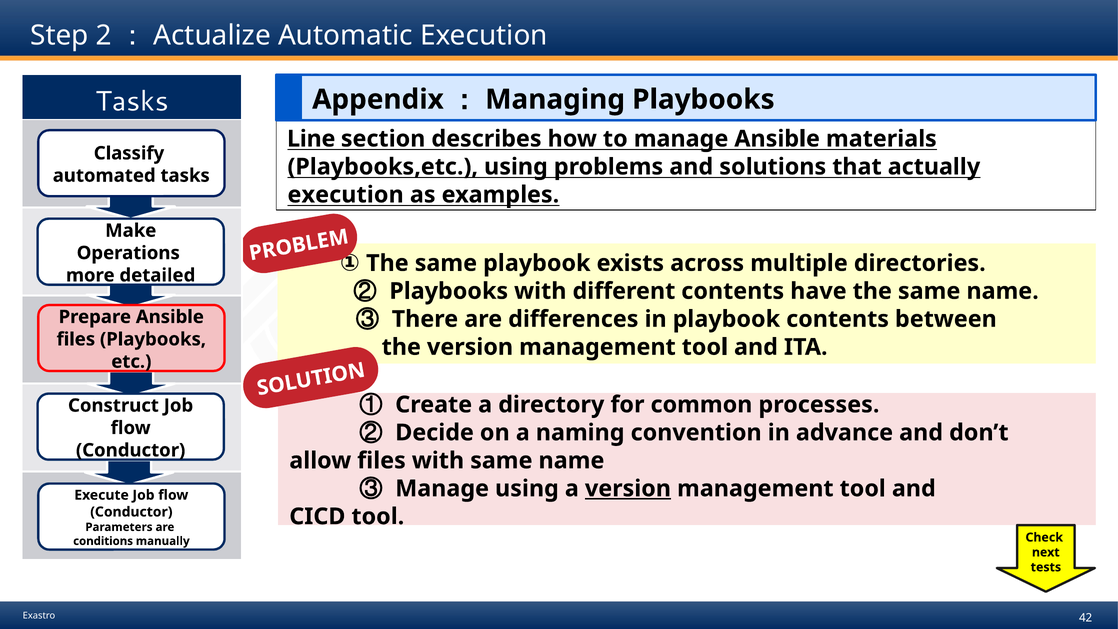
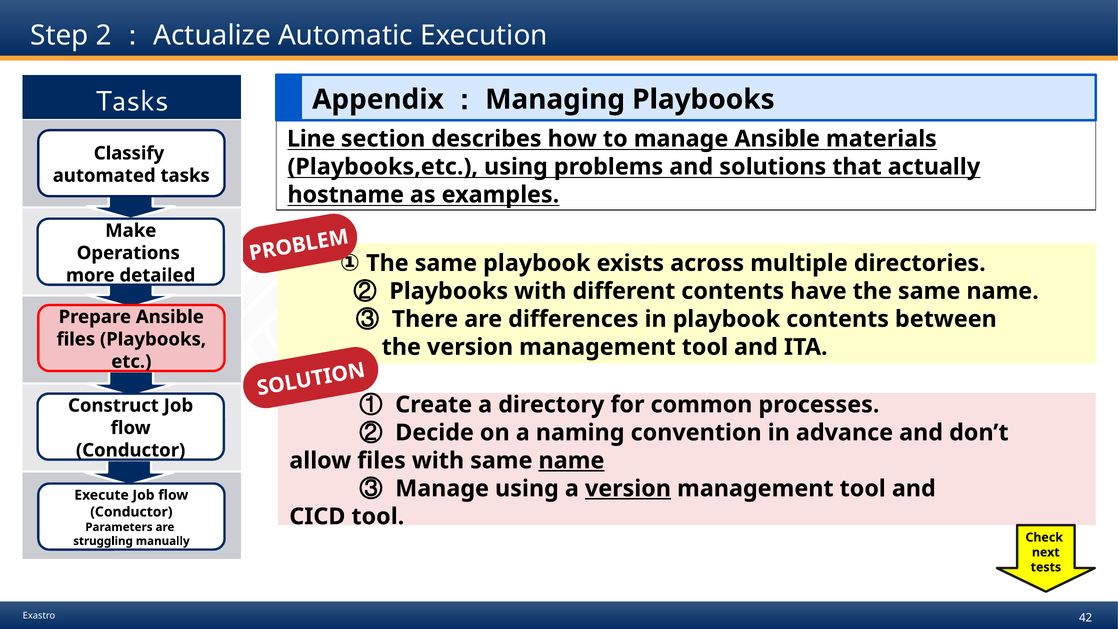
execution at (346, 195): execution -> hostname
name at (571, 461) underline: none -> present
conditions: conditions -> struggling
